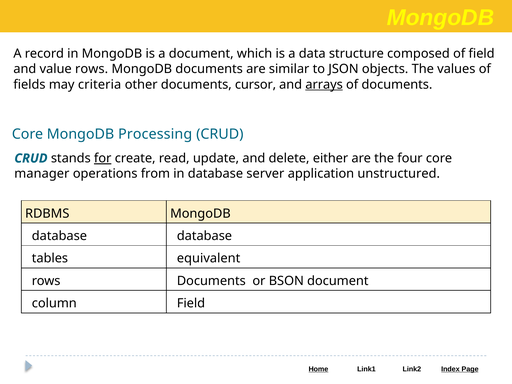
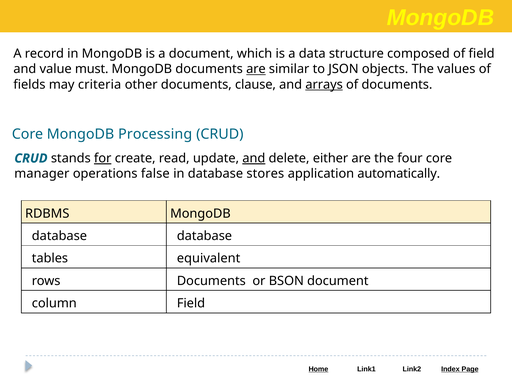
value rows: rows -> must
are at (256, 69) underline: none -> present
cursor: cursor -> clause
and at (254, 158) underline: none -> present
from: from -> false
server: server -> stores
unstructured: unstructured -> automatically
